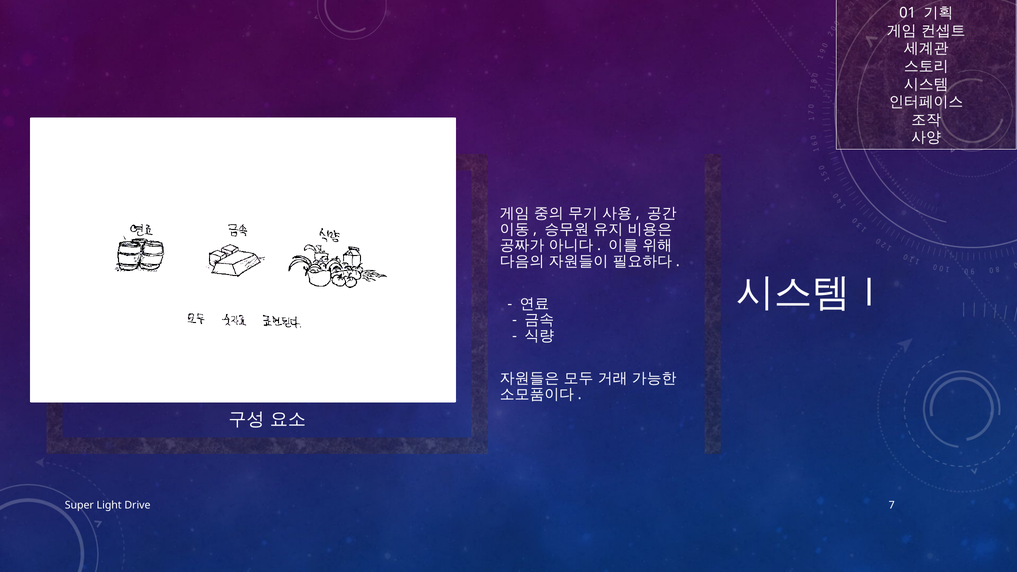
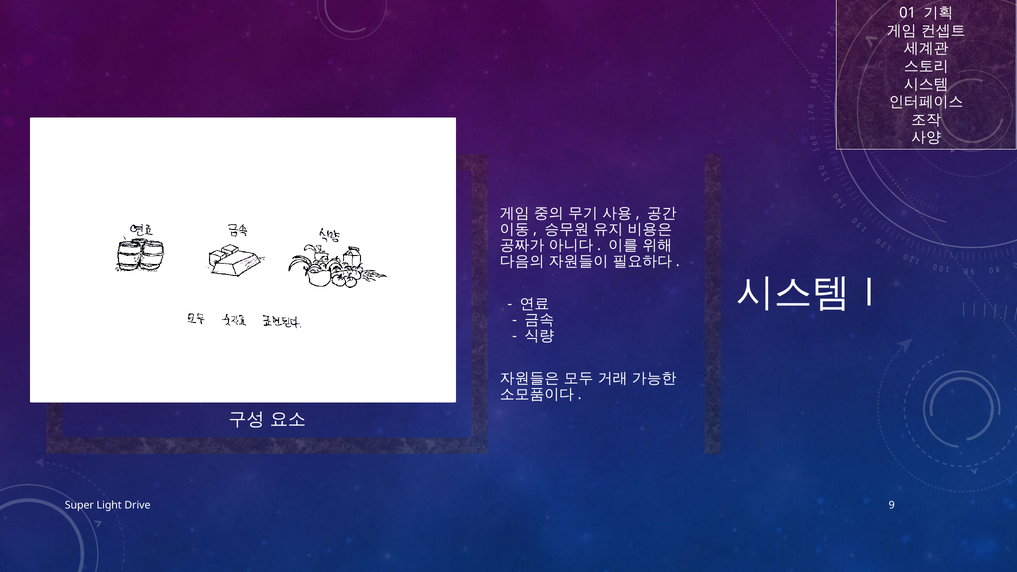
7: 7 -> 9
